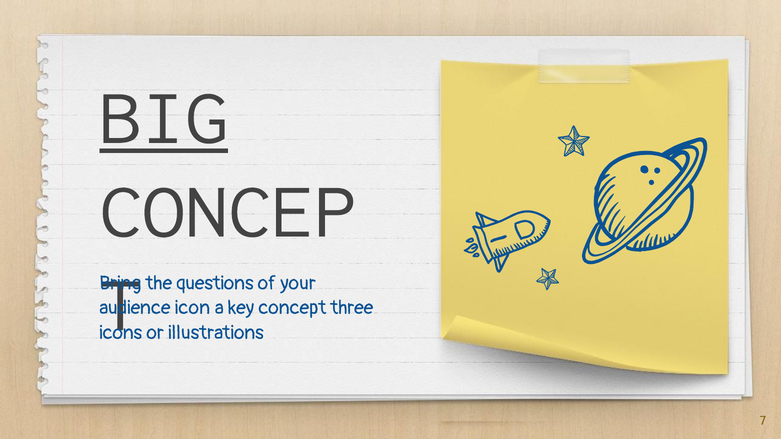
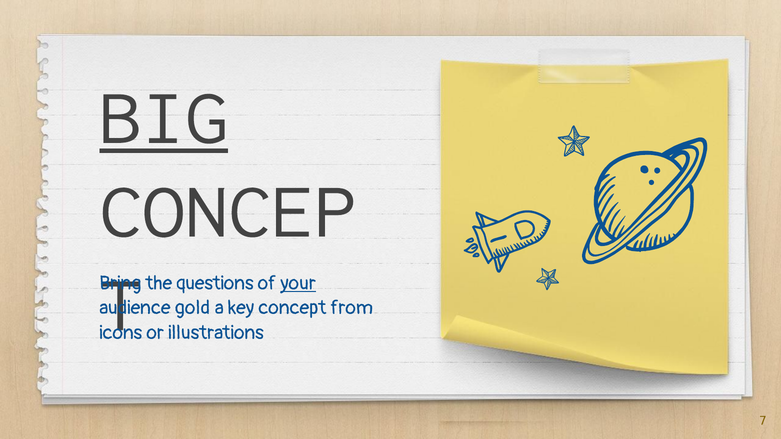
your underline: none -> present
icon: icon -> gold
three: three -> from
